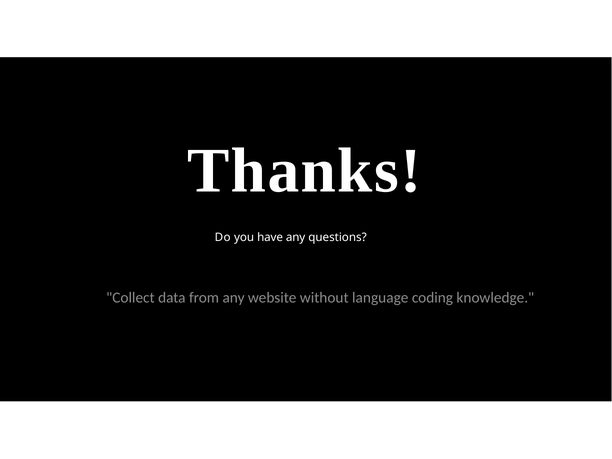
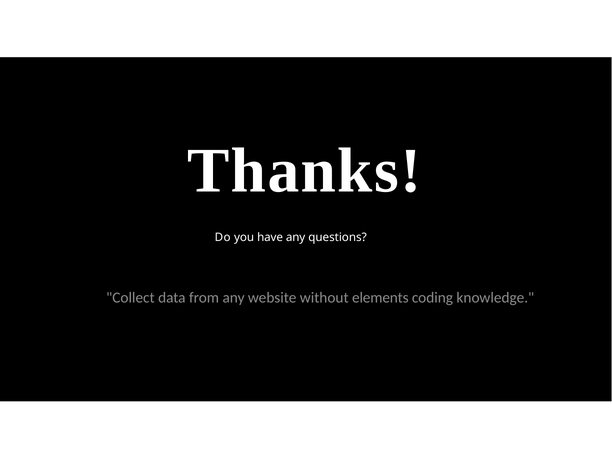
language: language -> elements
